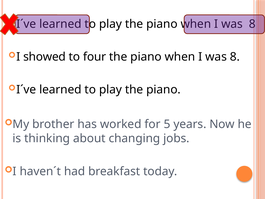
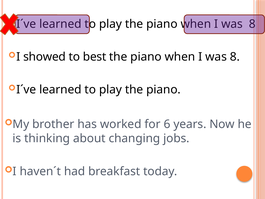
four: four -> best
5: 5 -> 6
